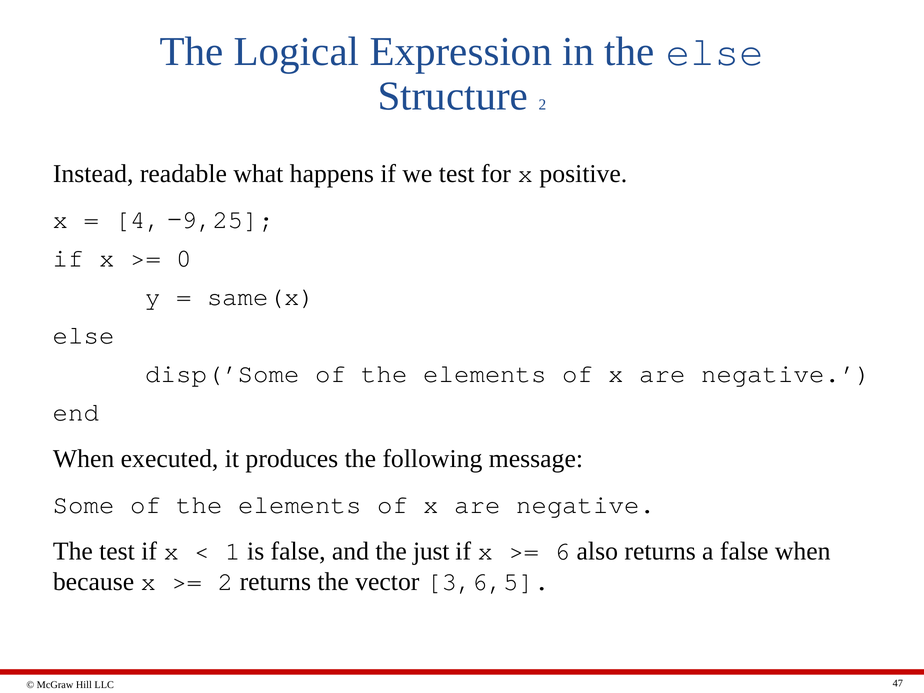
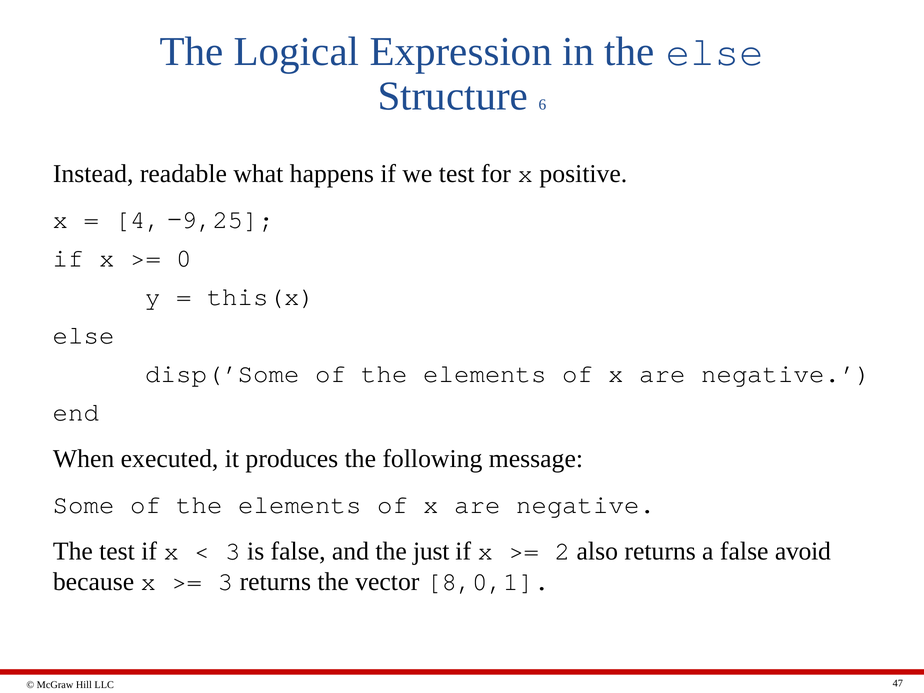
Structure 2: 2 -> 6
same(x: same(x -> this(x
1 at (233, 551): 1 -> 3
6: 6 -> 2
false when: when -> avoid
2 at (226, 582): 2 -> 3
3,6,5: 3,6,5 -> 8,0,1
